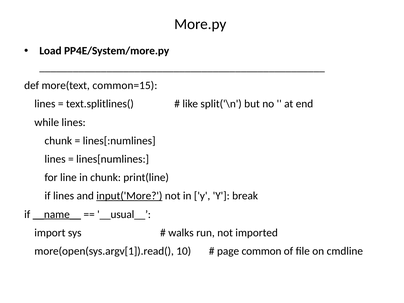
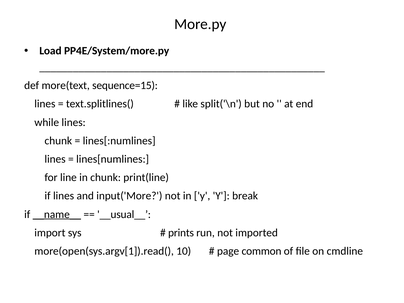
common=15: common=15 -> sequence=15
input('More underline: present -> none
walks: walks -> prints
